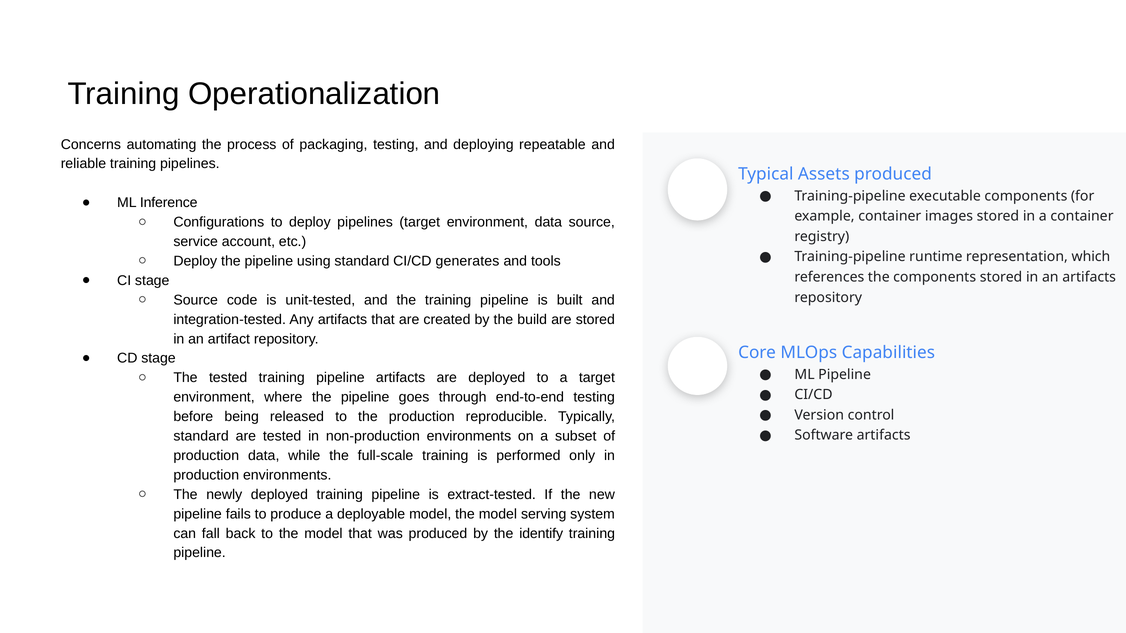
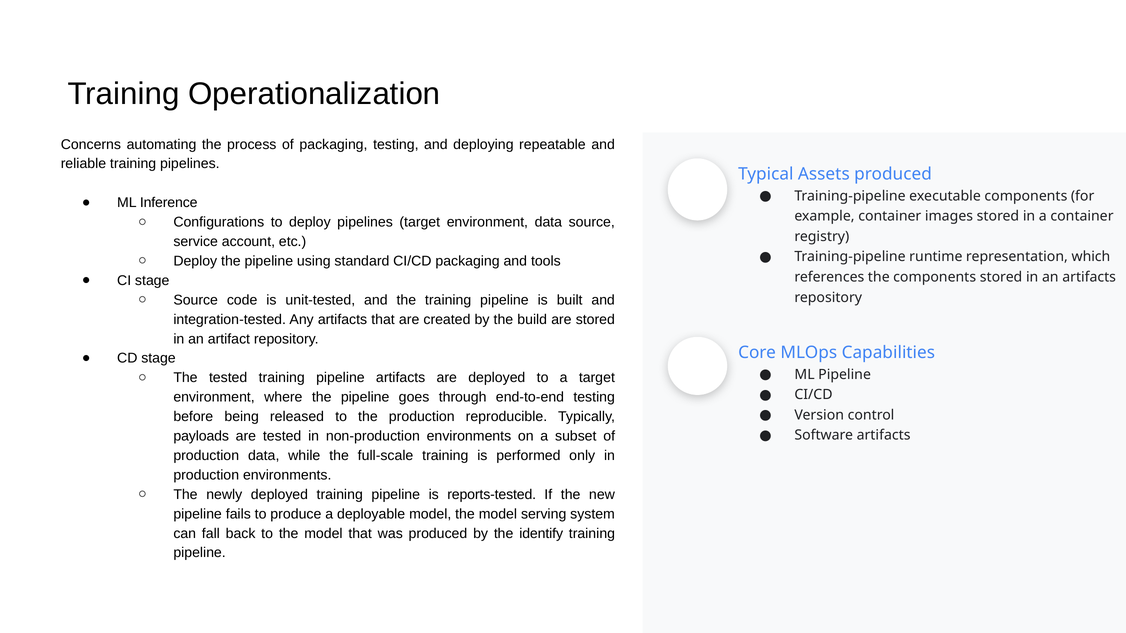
CI/CD generates: generates -> packaging
standard at (201, 436): standard -> payloads
extract-tested: extract-tested -> reports-tested
